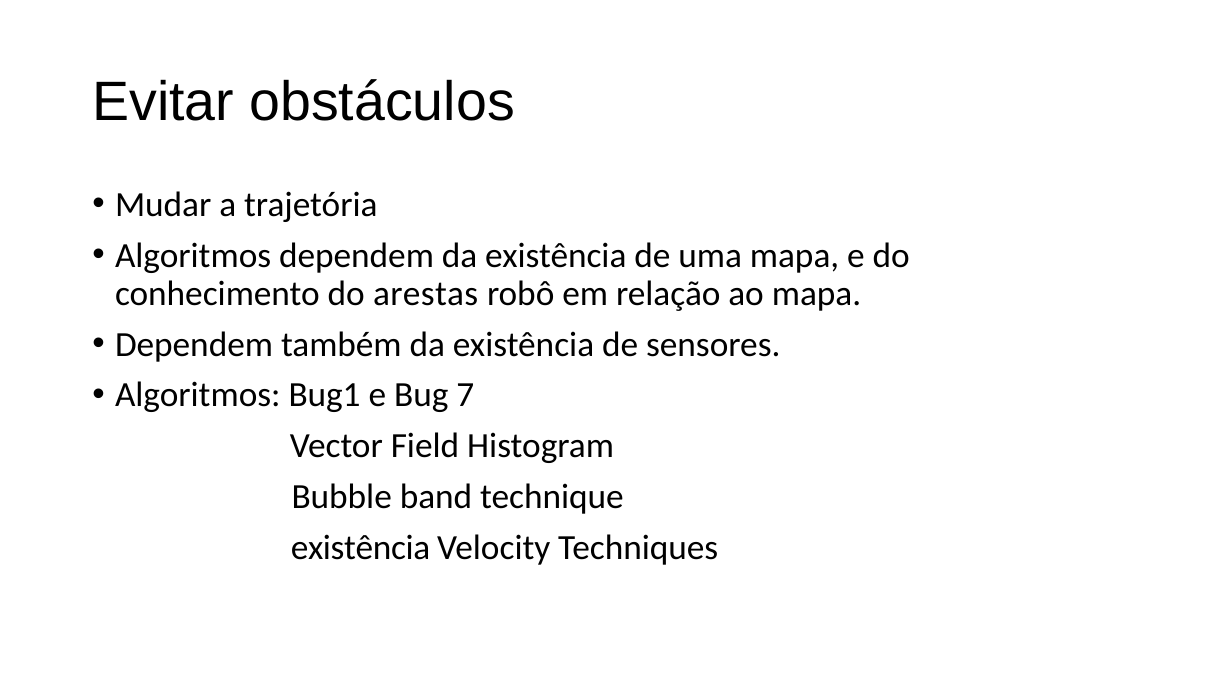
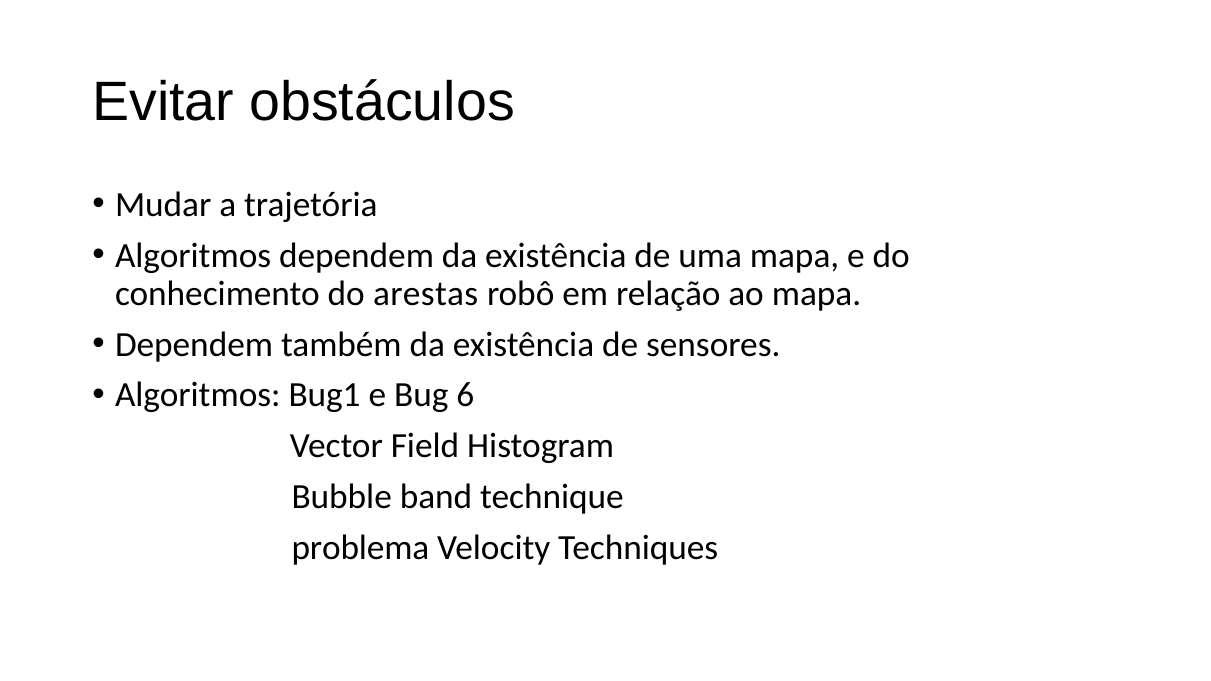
7: 7 -> 6
existência at (361, 548): existência -> problema
